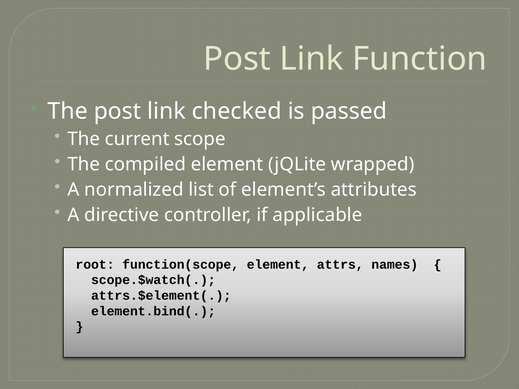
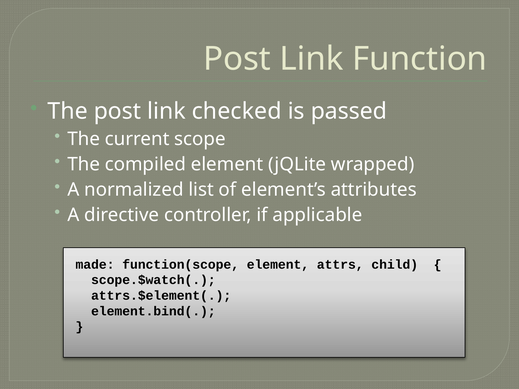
root: root -> made
names: names -> child
